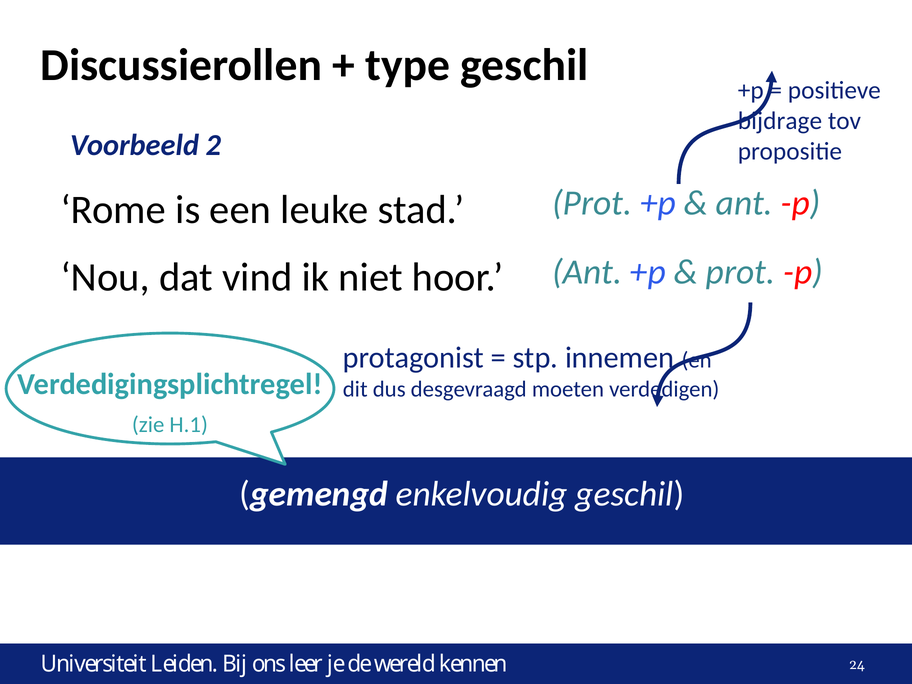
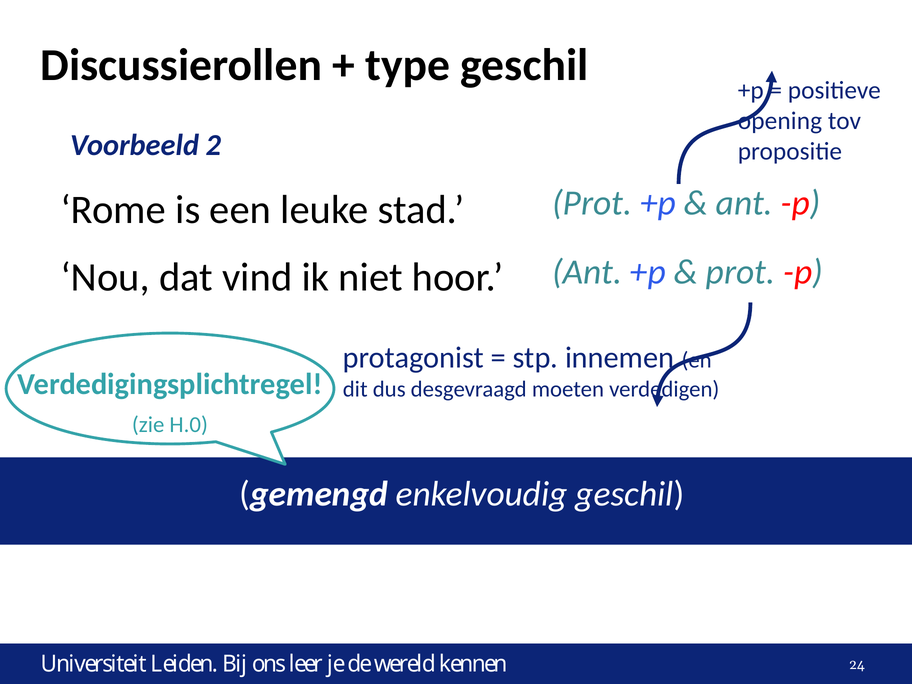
bijdrage: bijdrage -> opening
H.1: H.1 -> H.0
